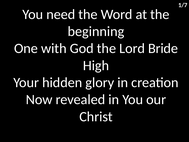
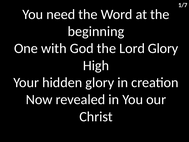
Lord Bride: Bride -> Glory
